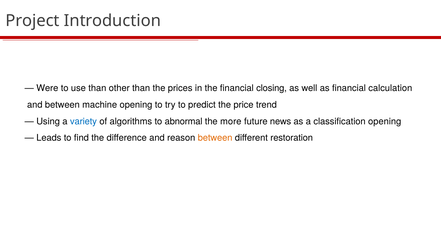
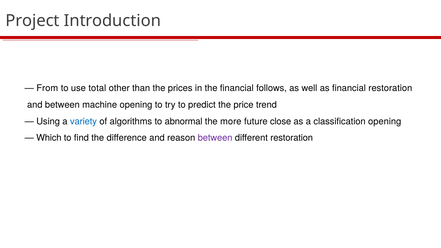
Were: Were -> From
use than: than -> total
closing: closing -> follows
financial calculation: calculation -> restoration
news: news -> close
Leads: Leads -> Which
between at (215, 138) colour: orange -> purple
